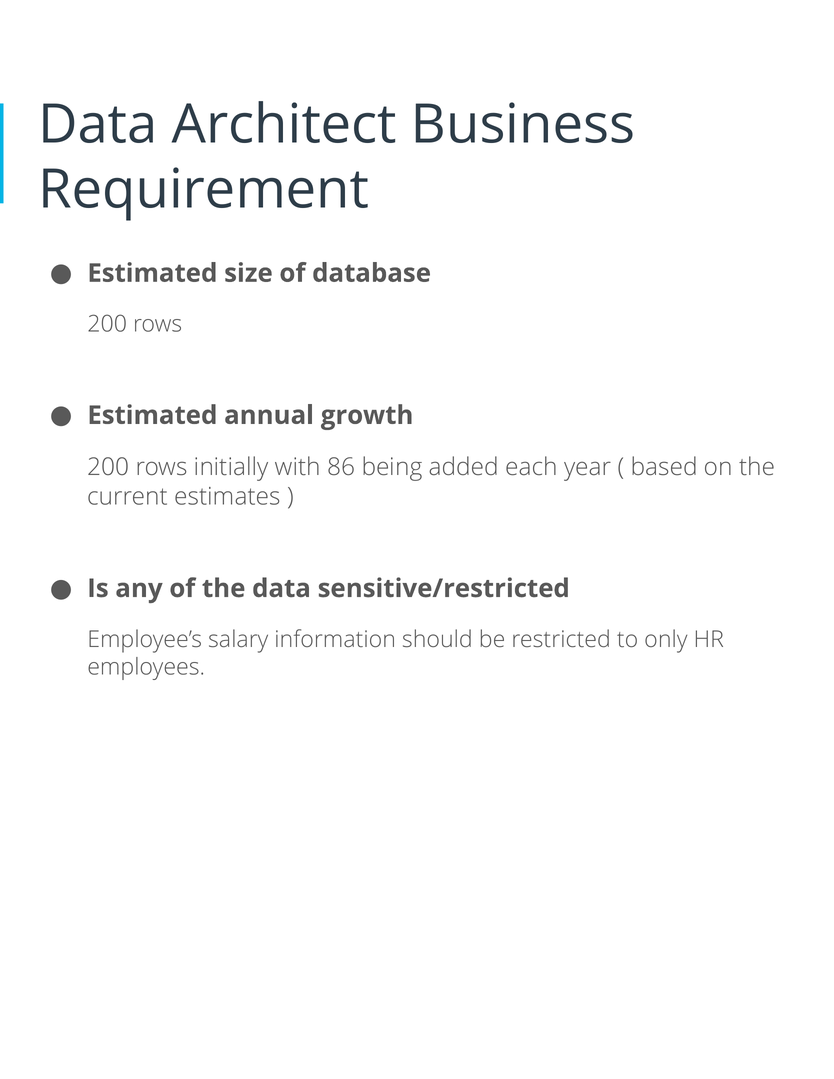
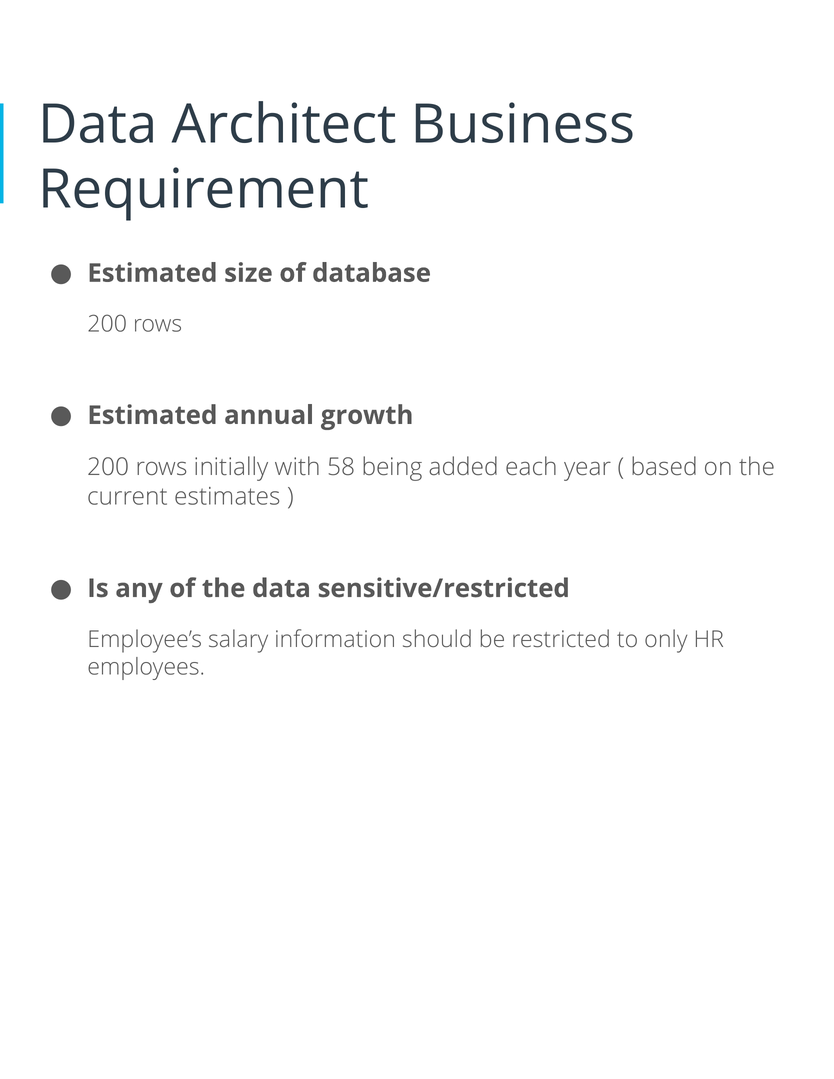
86: 86 -> 58
